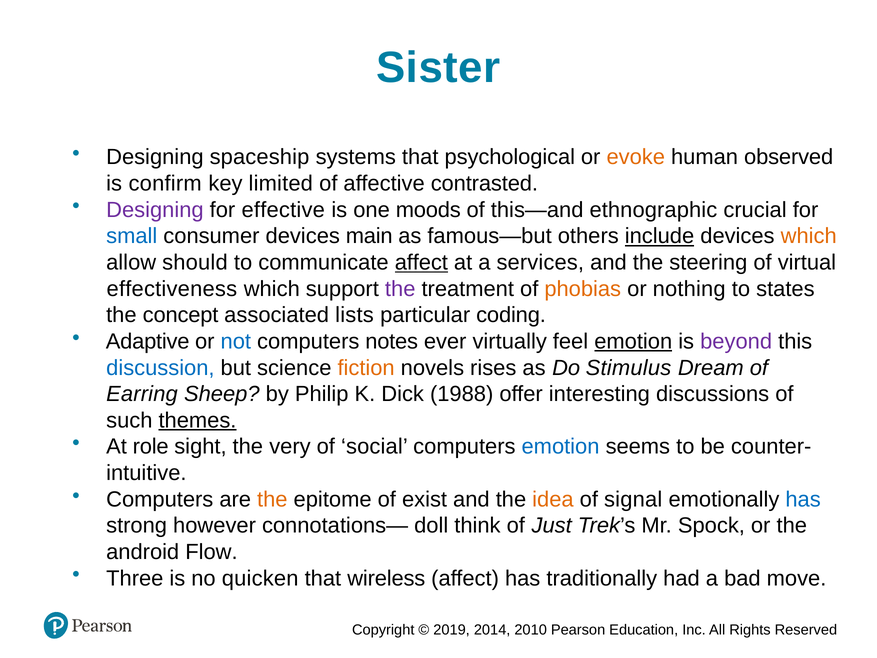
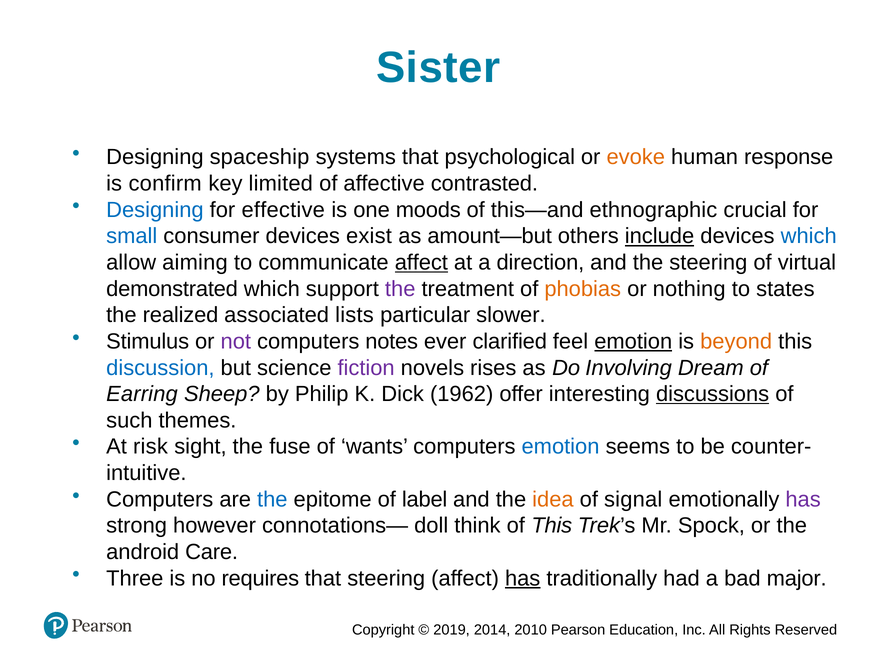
observed: observed -> response
Designing at (155, 210) colour: purple -> blue
main: main -> exist
famous—but: famous—but -> amount—but
which at (809, 236) colour: orange -> blue
should: should -> aiming
services: services -> direction
effectiveness: effectiveness -> demonstrated
concept: concept -> realized
coding: coding -> slower
Adaptive: Adaptive -> Stimulus
not colour: blue -> purple
virtually: virtually -> clarified
beyond colour: purple -> orange
fiction colour: orange -> purple
Stimulus: Stimulus -> Involving
1988: 1988 -> 1962
discussions underline: none -> present
themes underline: present -> none
role: role -> risk
very: very -> fuse
social: social -> wants
the at (272, 499) colour: orange -> blue
exist: exist -> label
has at (803, 499) colour: blue -> purple
of Just: Just -> This
Flow: Flow -> Care
quicken: quicken -> requires
that wireless: wireless -> steering
has at (523, 578) underline: none -> present
move: move -> major
